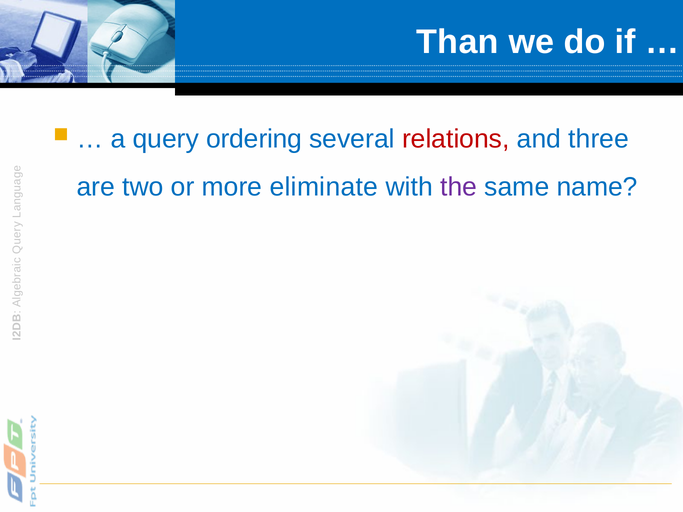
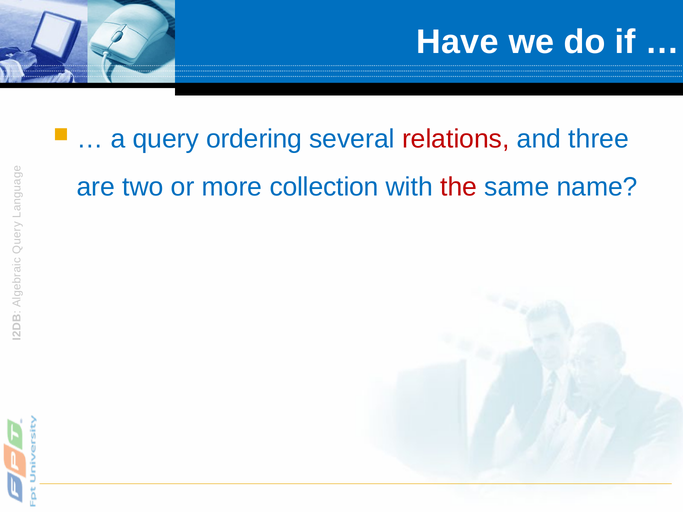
Than: Than -> Have
eliminate: eliminate -> collection
the colour: purple -> red
